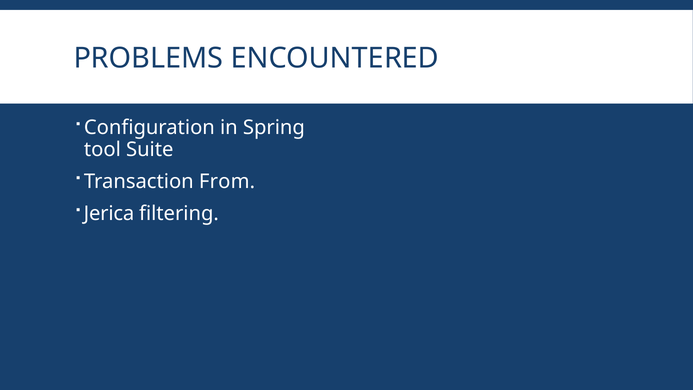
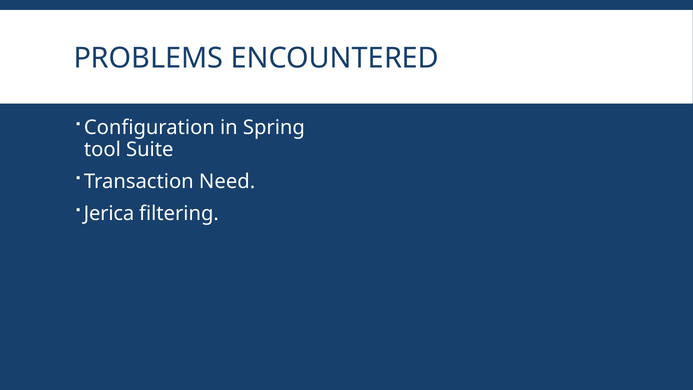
From: From -> Need
